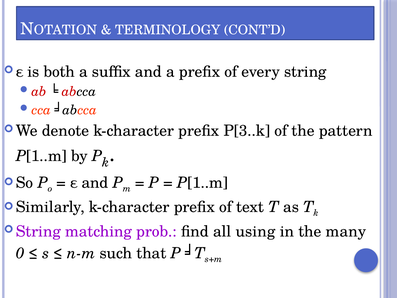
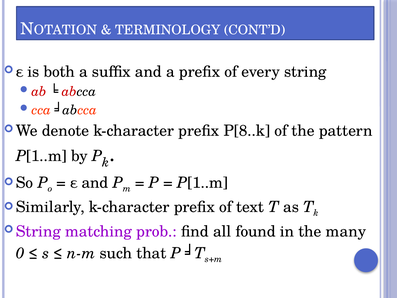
P[3..k: P[3..k -> P[8..k
using: using -> found
